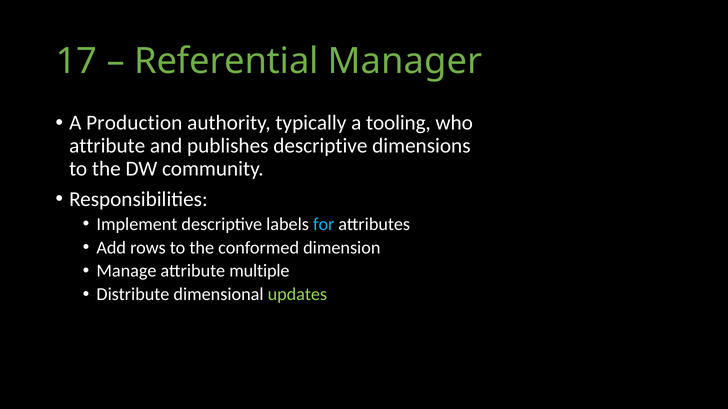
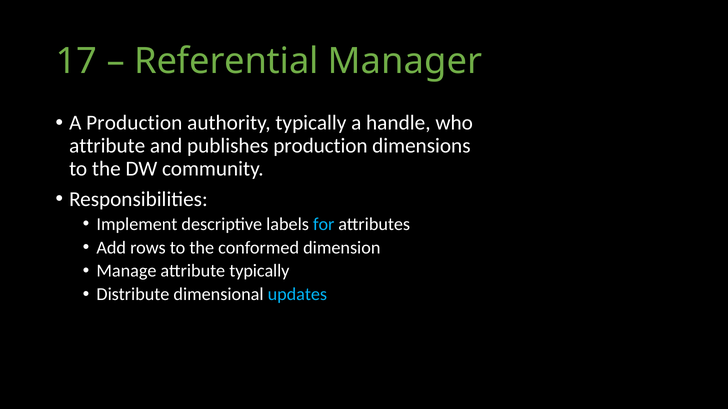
tooling: tooling -> handle
publishes descriptive: descriptive -> production
attribute multiple: multiple -> typically
updates colour: light green -> light blue
